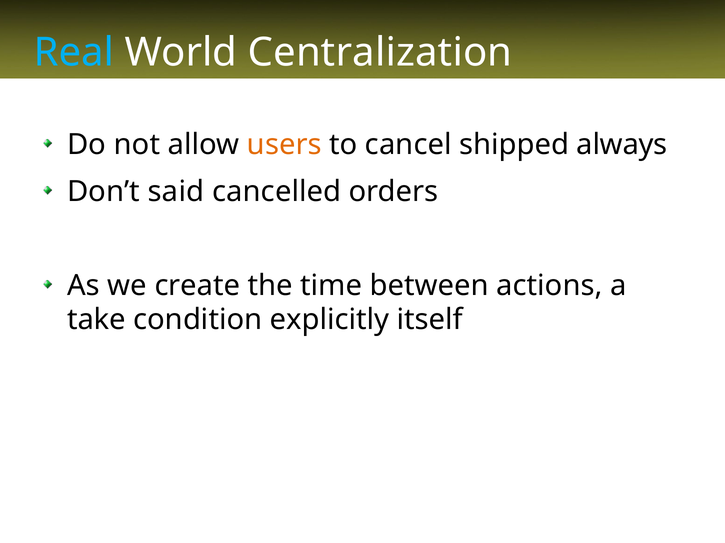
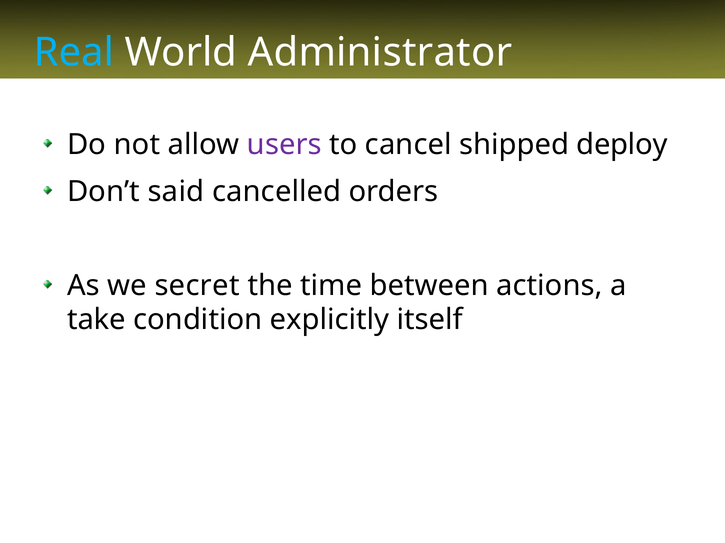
Centralization: Centralization -> Administrator
users colour: orange -> purple
always: always -> deploy
create: create -> secret
